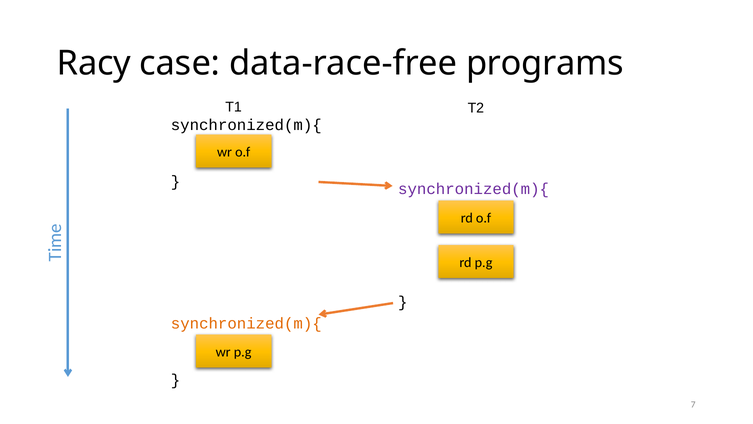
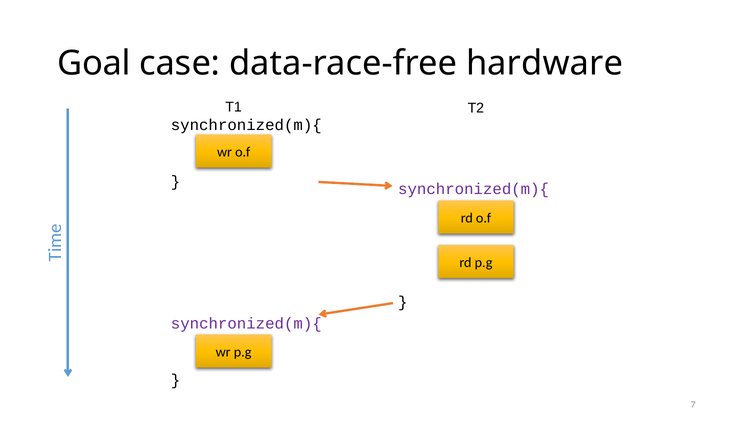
Racy: Racy -> Goal
programs: programs -> hardware
synchronized(m){ at (246, 323) colour: orange -> purple
